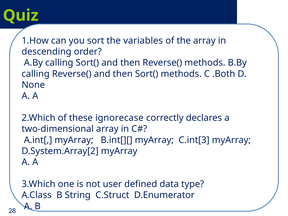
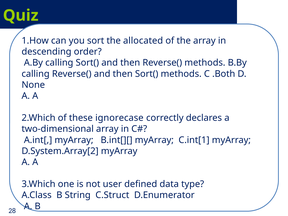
variables: variables -> allocated
C.int[3: C.int[3 -> C.int[1
